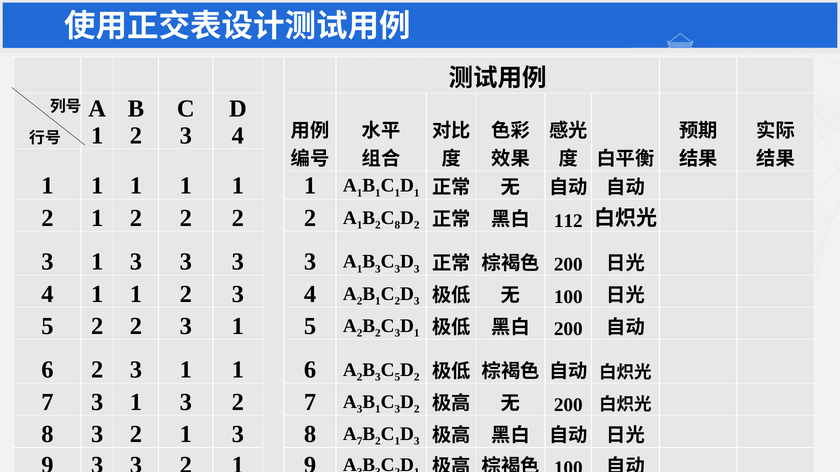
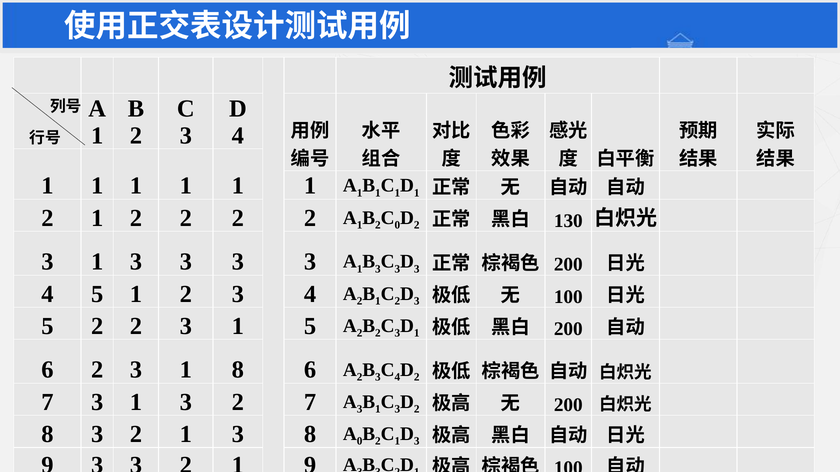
C 8: 8 -> 0
112: 112 -> 130
4 1: 1 -> 5
3 1 1: 1 -> 8
C 5: 5 -> 4
A 7: 7 -> 0
